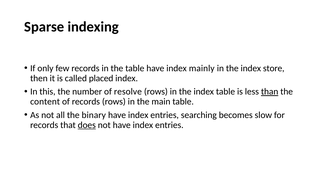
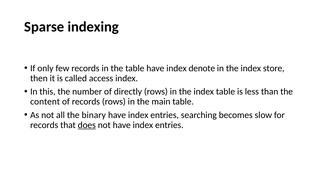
mainly: mainly -> denote
placed: placed -> access
resolve: resolve -> directly
than underline: present -> none
